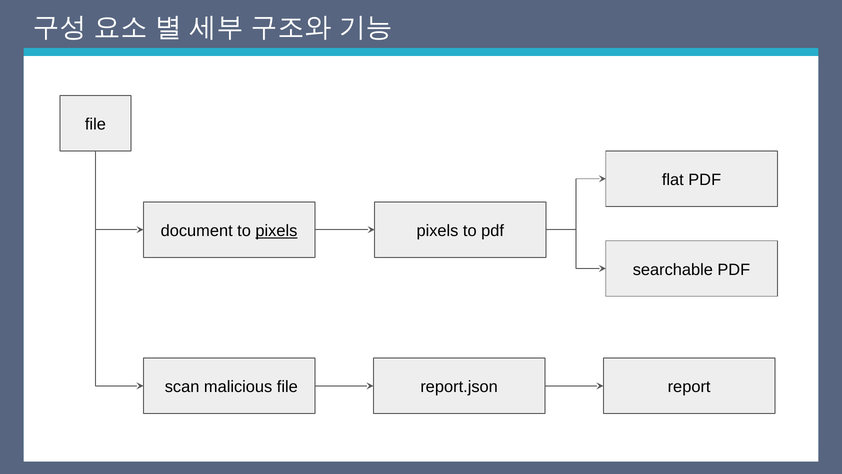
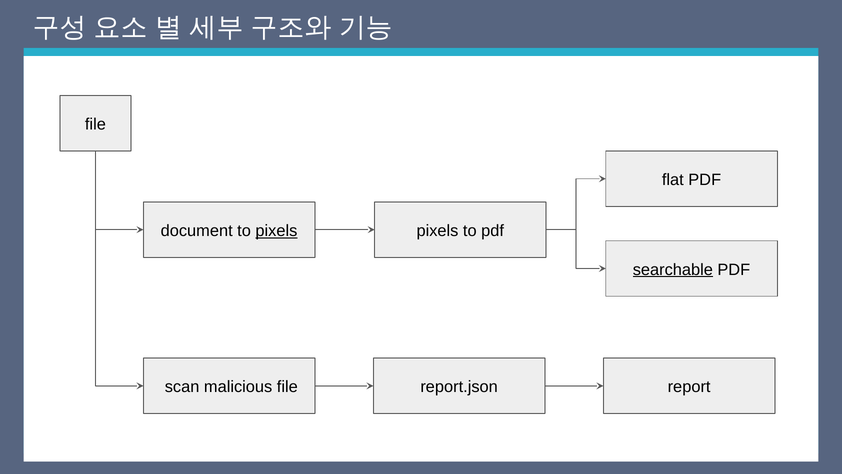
searchable underline: none -> present
